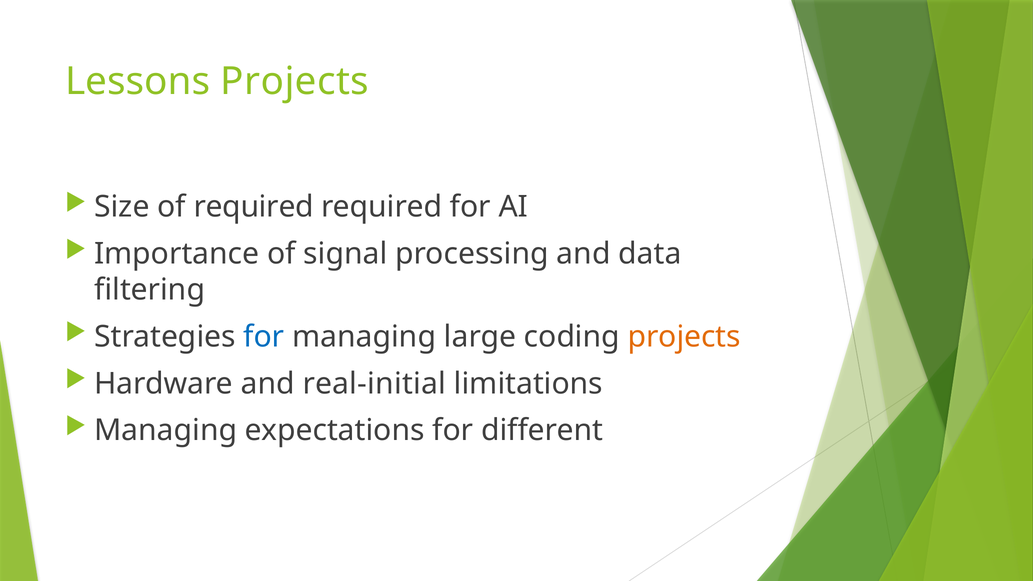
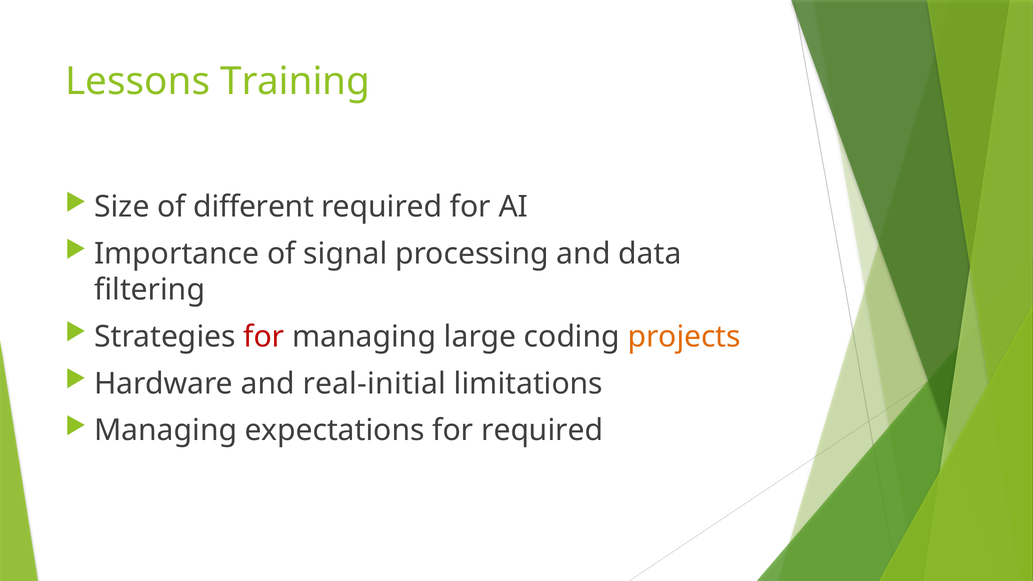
Lessons Projects: Projects -> Training
of required: required -> different
for at (264, 337) colour: blue -> red
for different: different -> required
